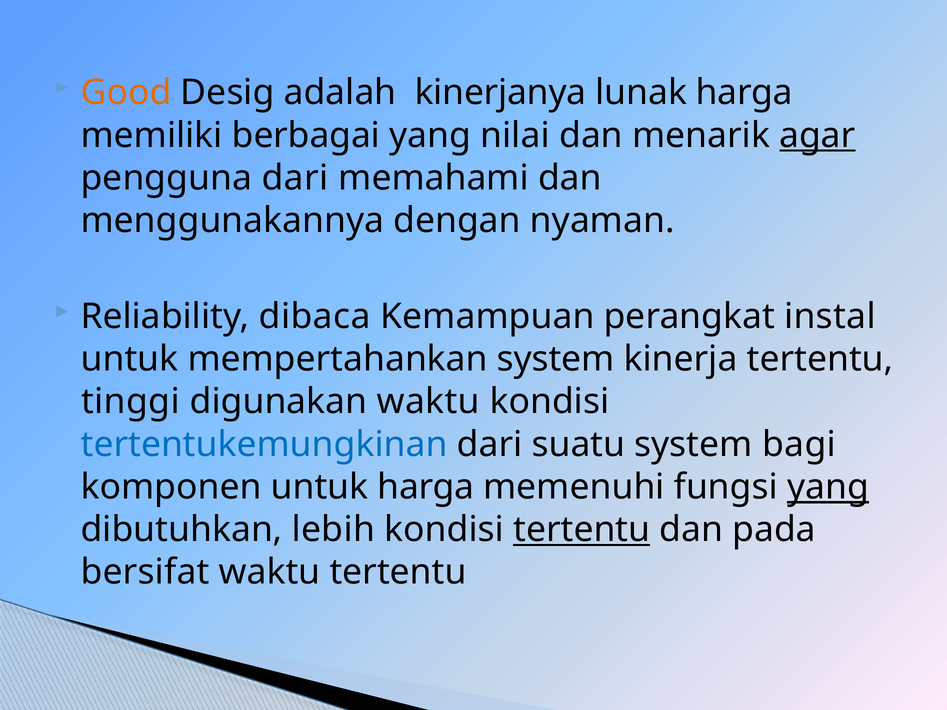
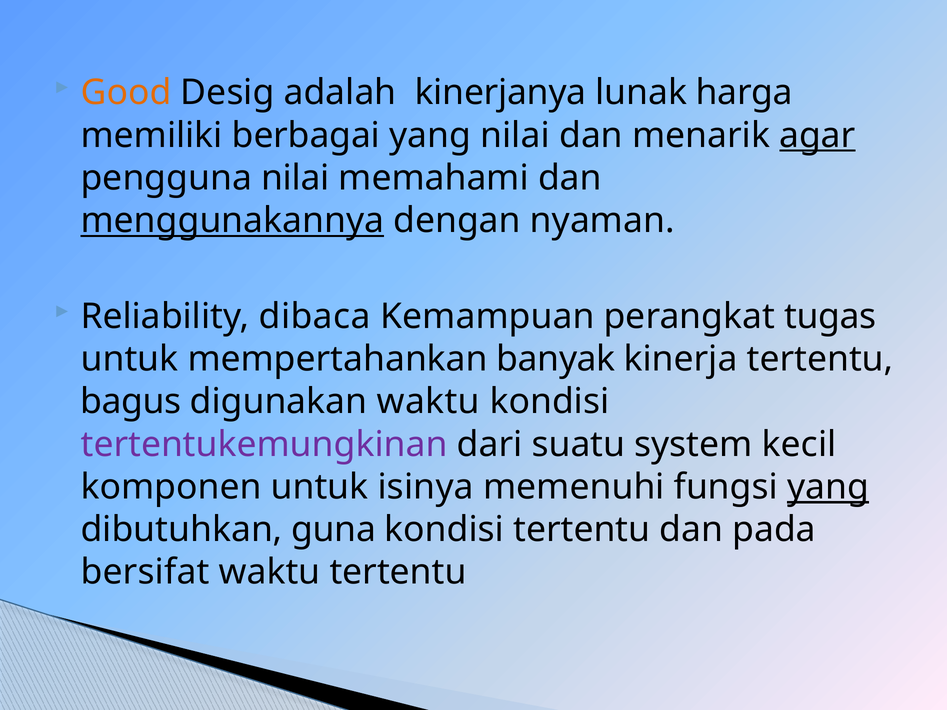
pengguna dari: dari -> nilai
menggunakannya underline: none -> present
instal: instal -> tugas
mempertahankan system: system -> banyak
tinggi: tinggi -> bagus
tertentukemungkinan colour: blue -> purple
bagi: bagi -> kecil
untuk harga: harga -> isinya
lebih: lebih -> guna
tertentu at (582, 530) underline: present -> none
